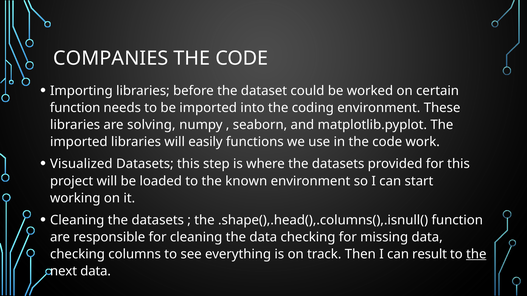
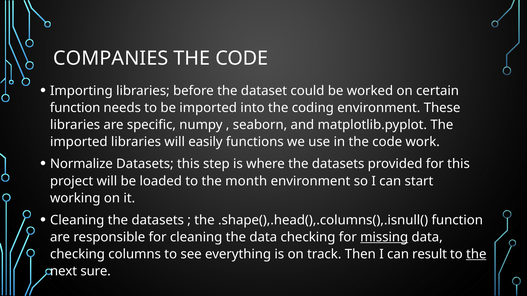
solving: solving -> specific
Visualized: Visualized -> Normalize
known: known -> month
missing underline: none -> present
next data: data -> sure
